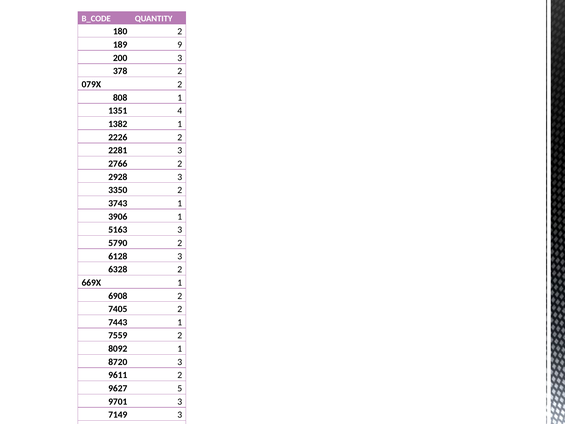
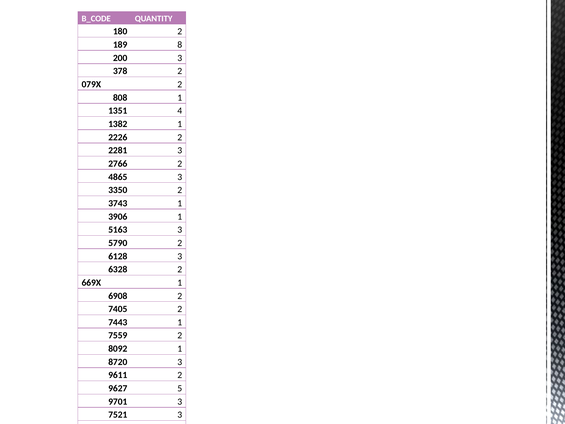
9: 9 -> 8
2928: 2928 -> 4865
7149: 7149 -> 7521
